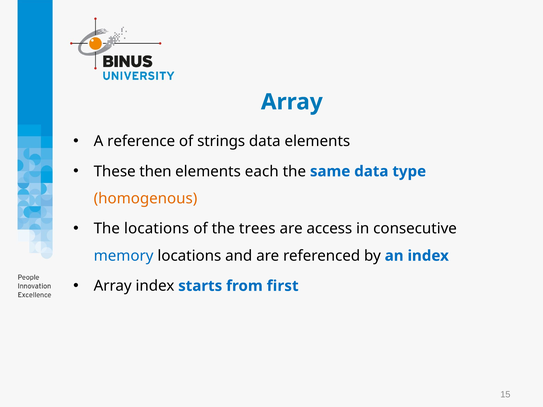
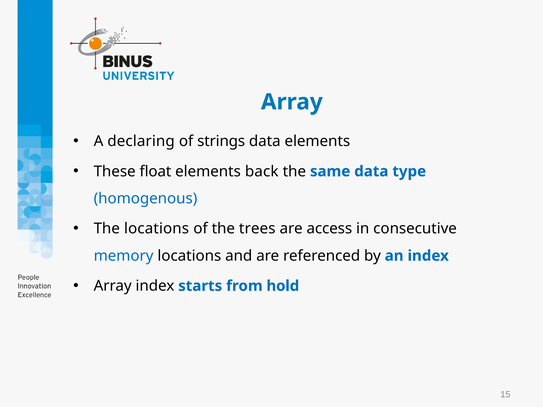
reference: reference -> declaring
then: then -> float
each: each -> back
homogenous colour: orange -> blue
first: first -> hold
